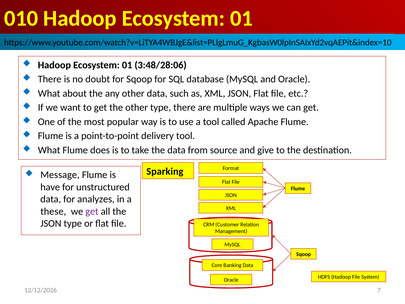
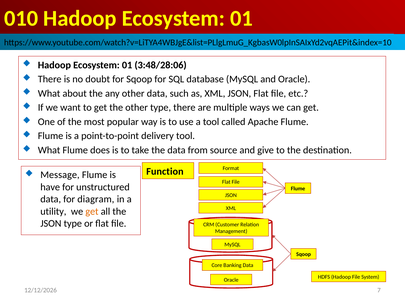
Sparking: Sparking -> Function
analyzes: analyzes -> diagram
these: these -> utility
get at (92, 211) colour: purple -> orange
